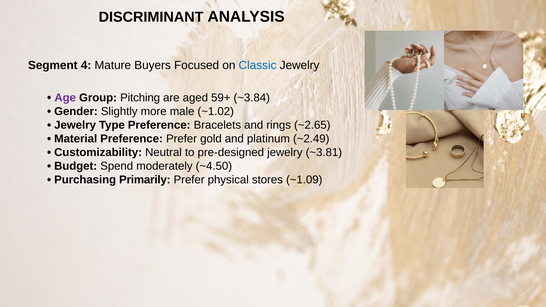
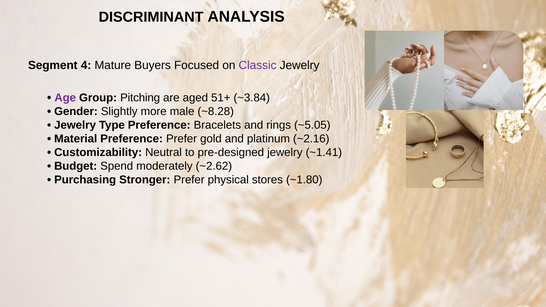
Classic colour: blue -> purple
59+: 59+ -> 51+
~1.02: ~1.02 -> ~8.28
~2.65: ~2.65 -> ~5.05
~2.49: ~2.49 -> ~2.16
~3.81: ~3.81 -> ~1.41
~4.50: ~4.50 -> ~2.62
Primarily: Primarily -> Stronger
~1.09: ~1.09 -> ~1.80
